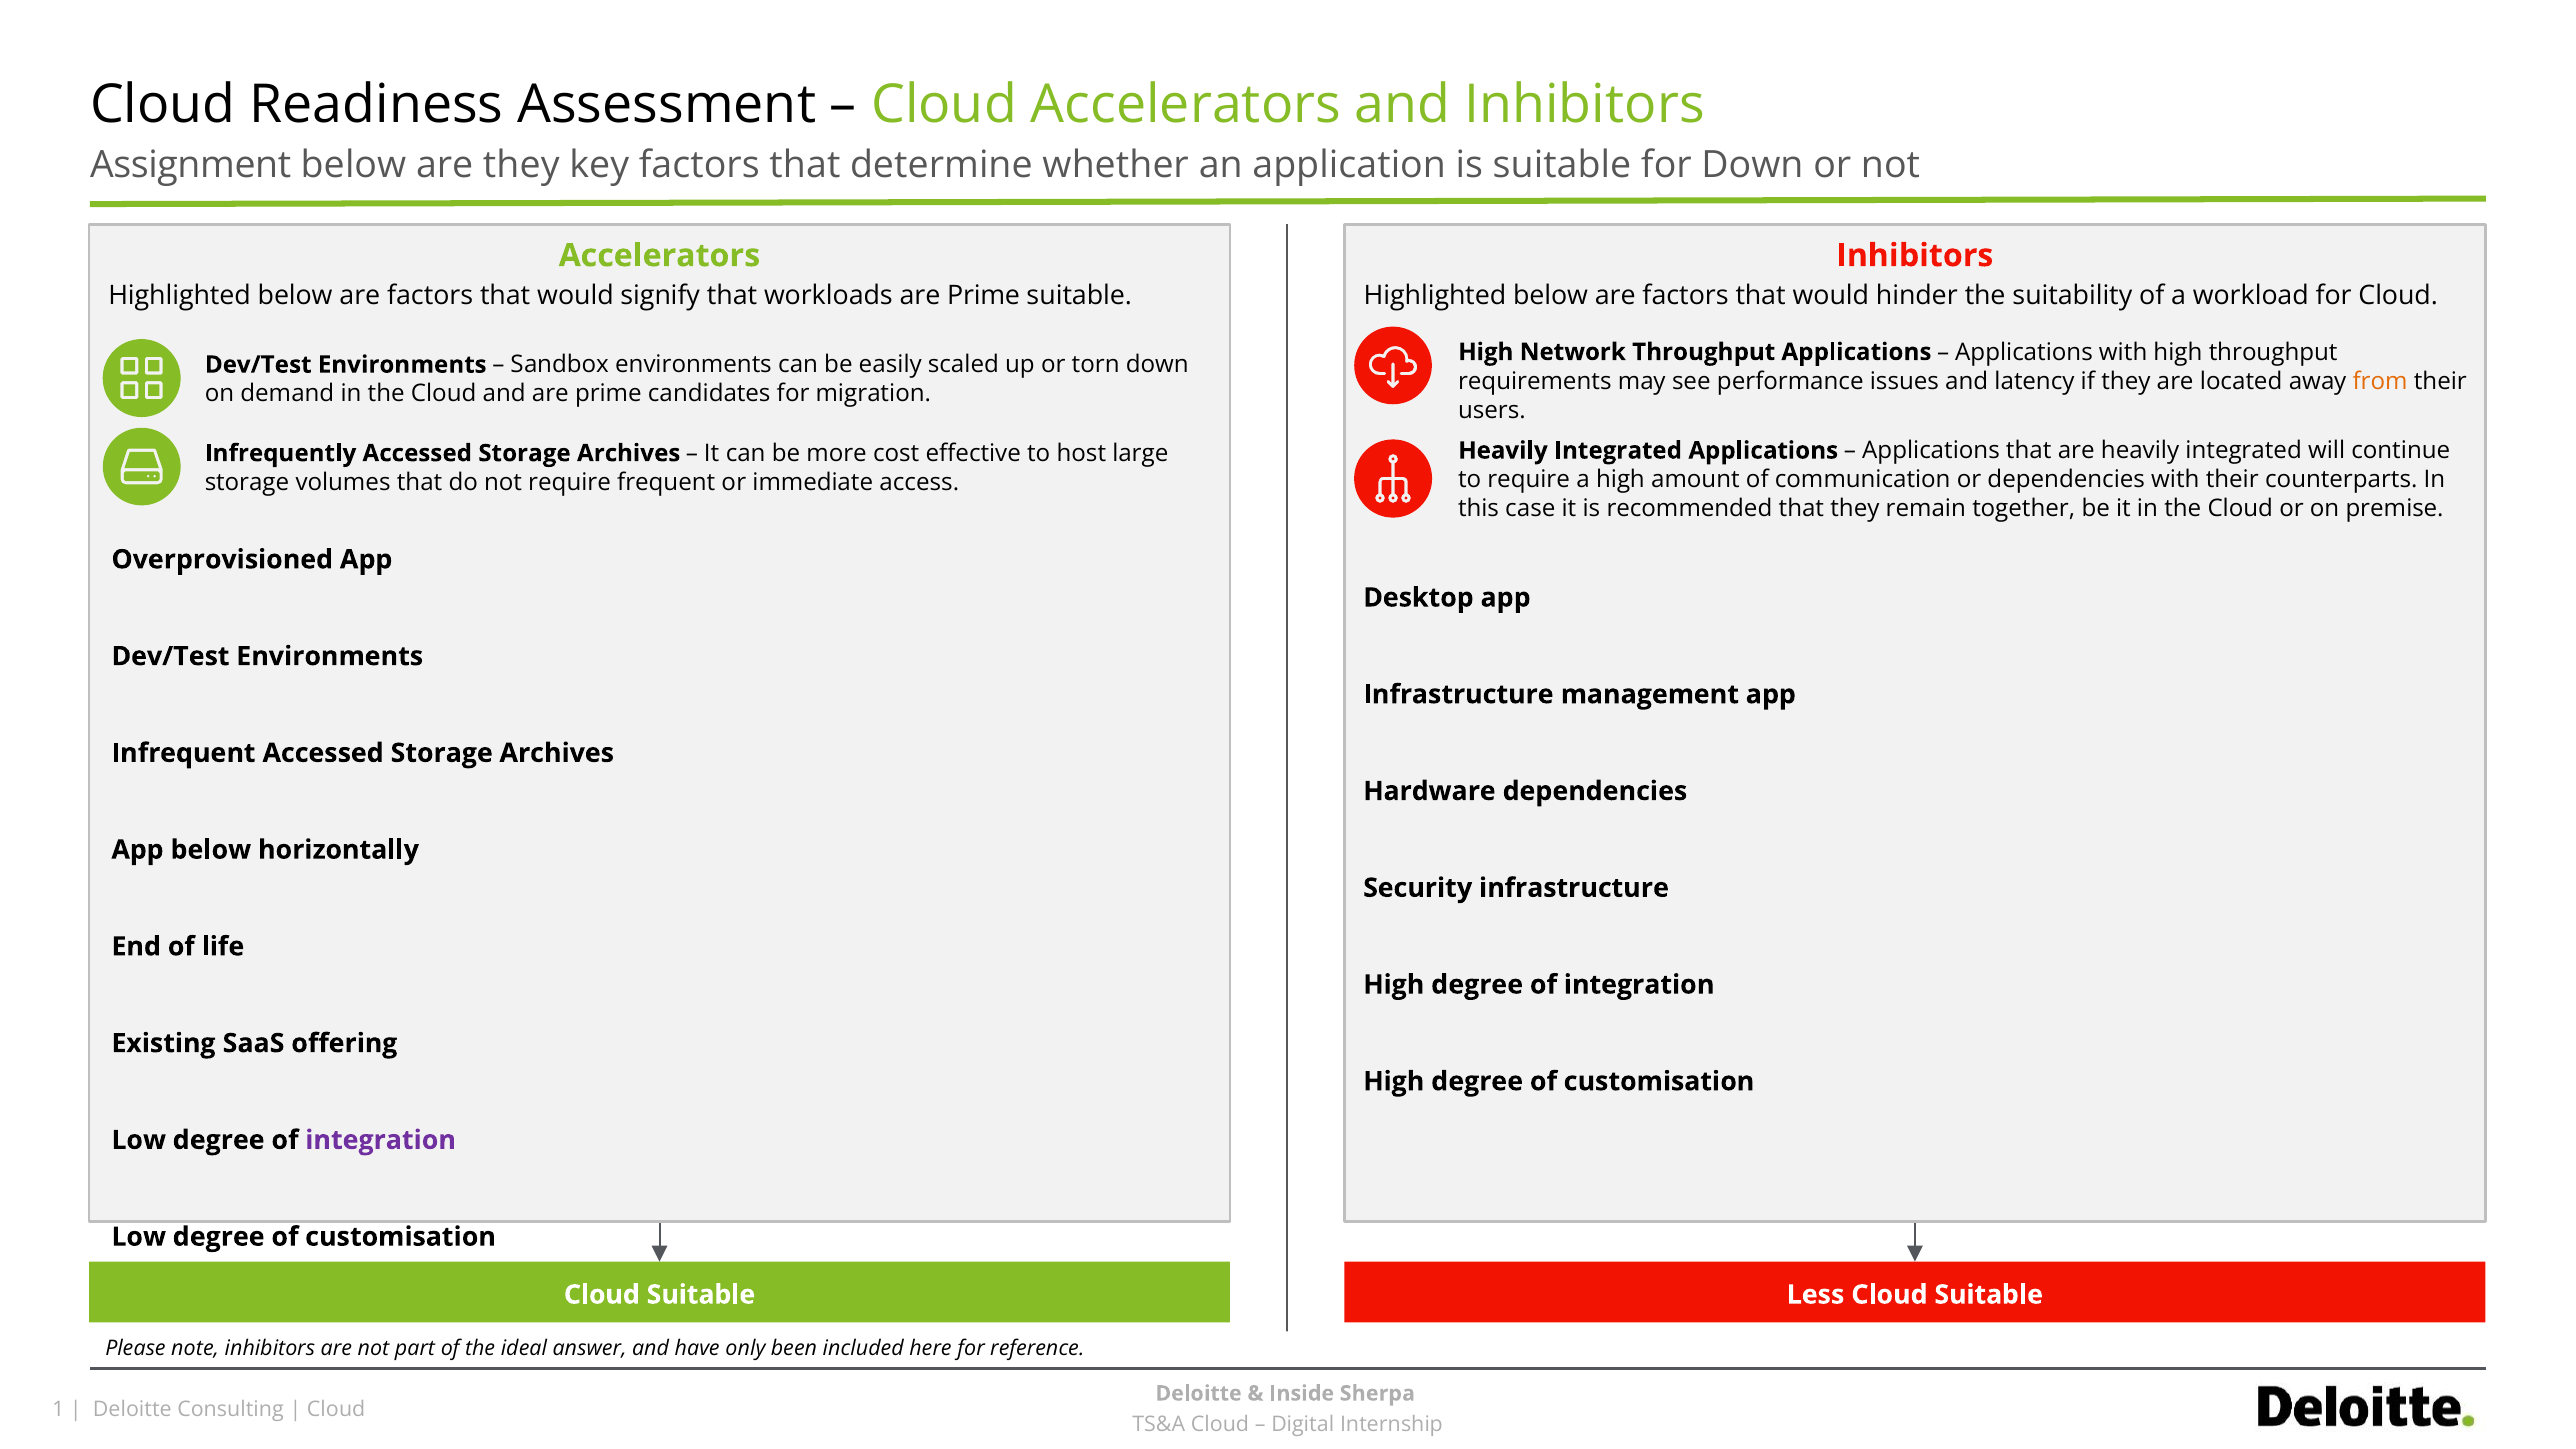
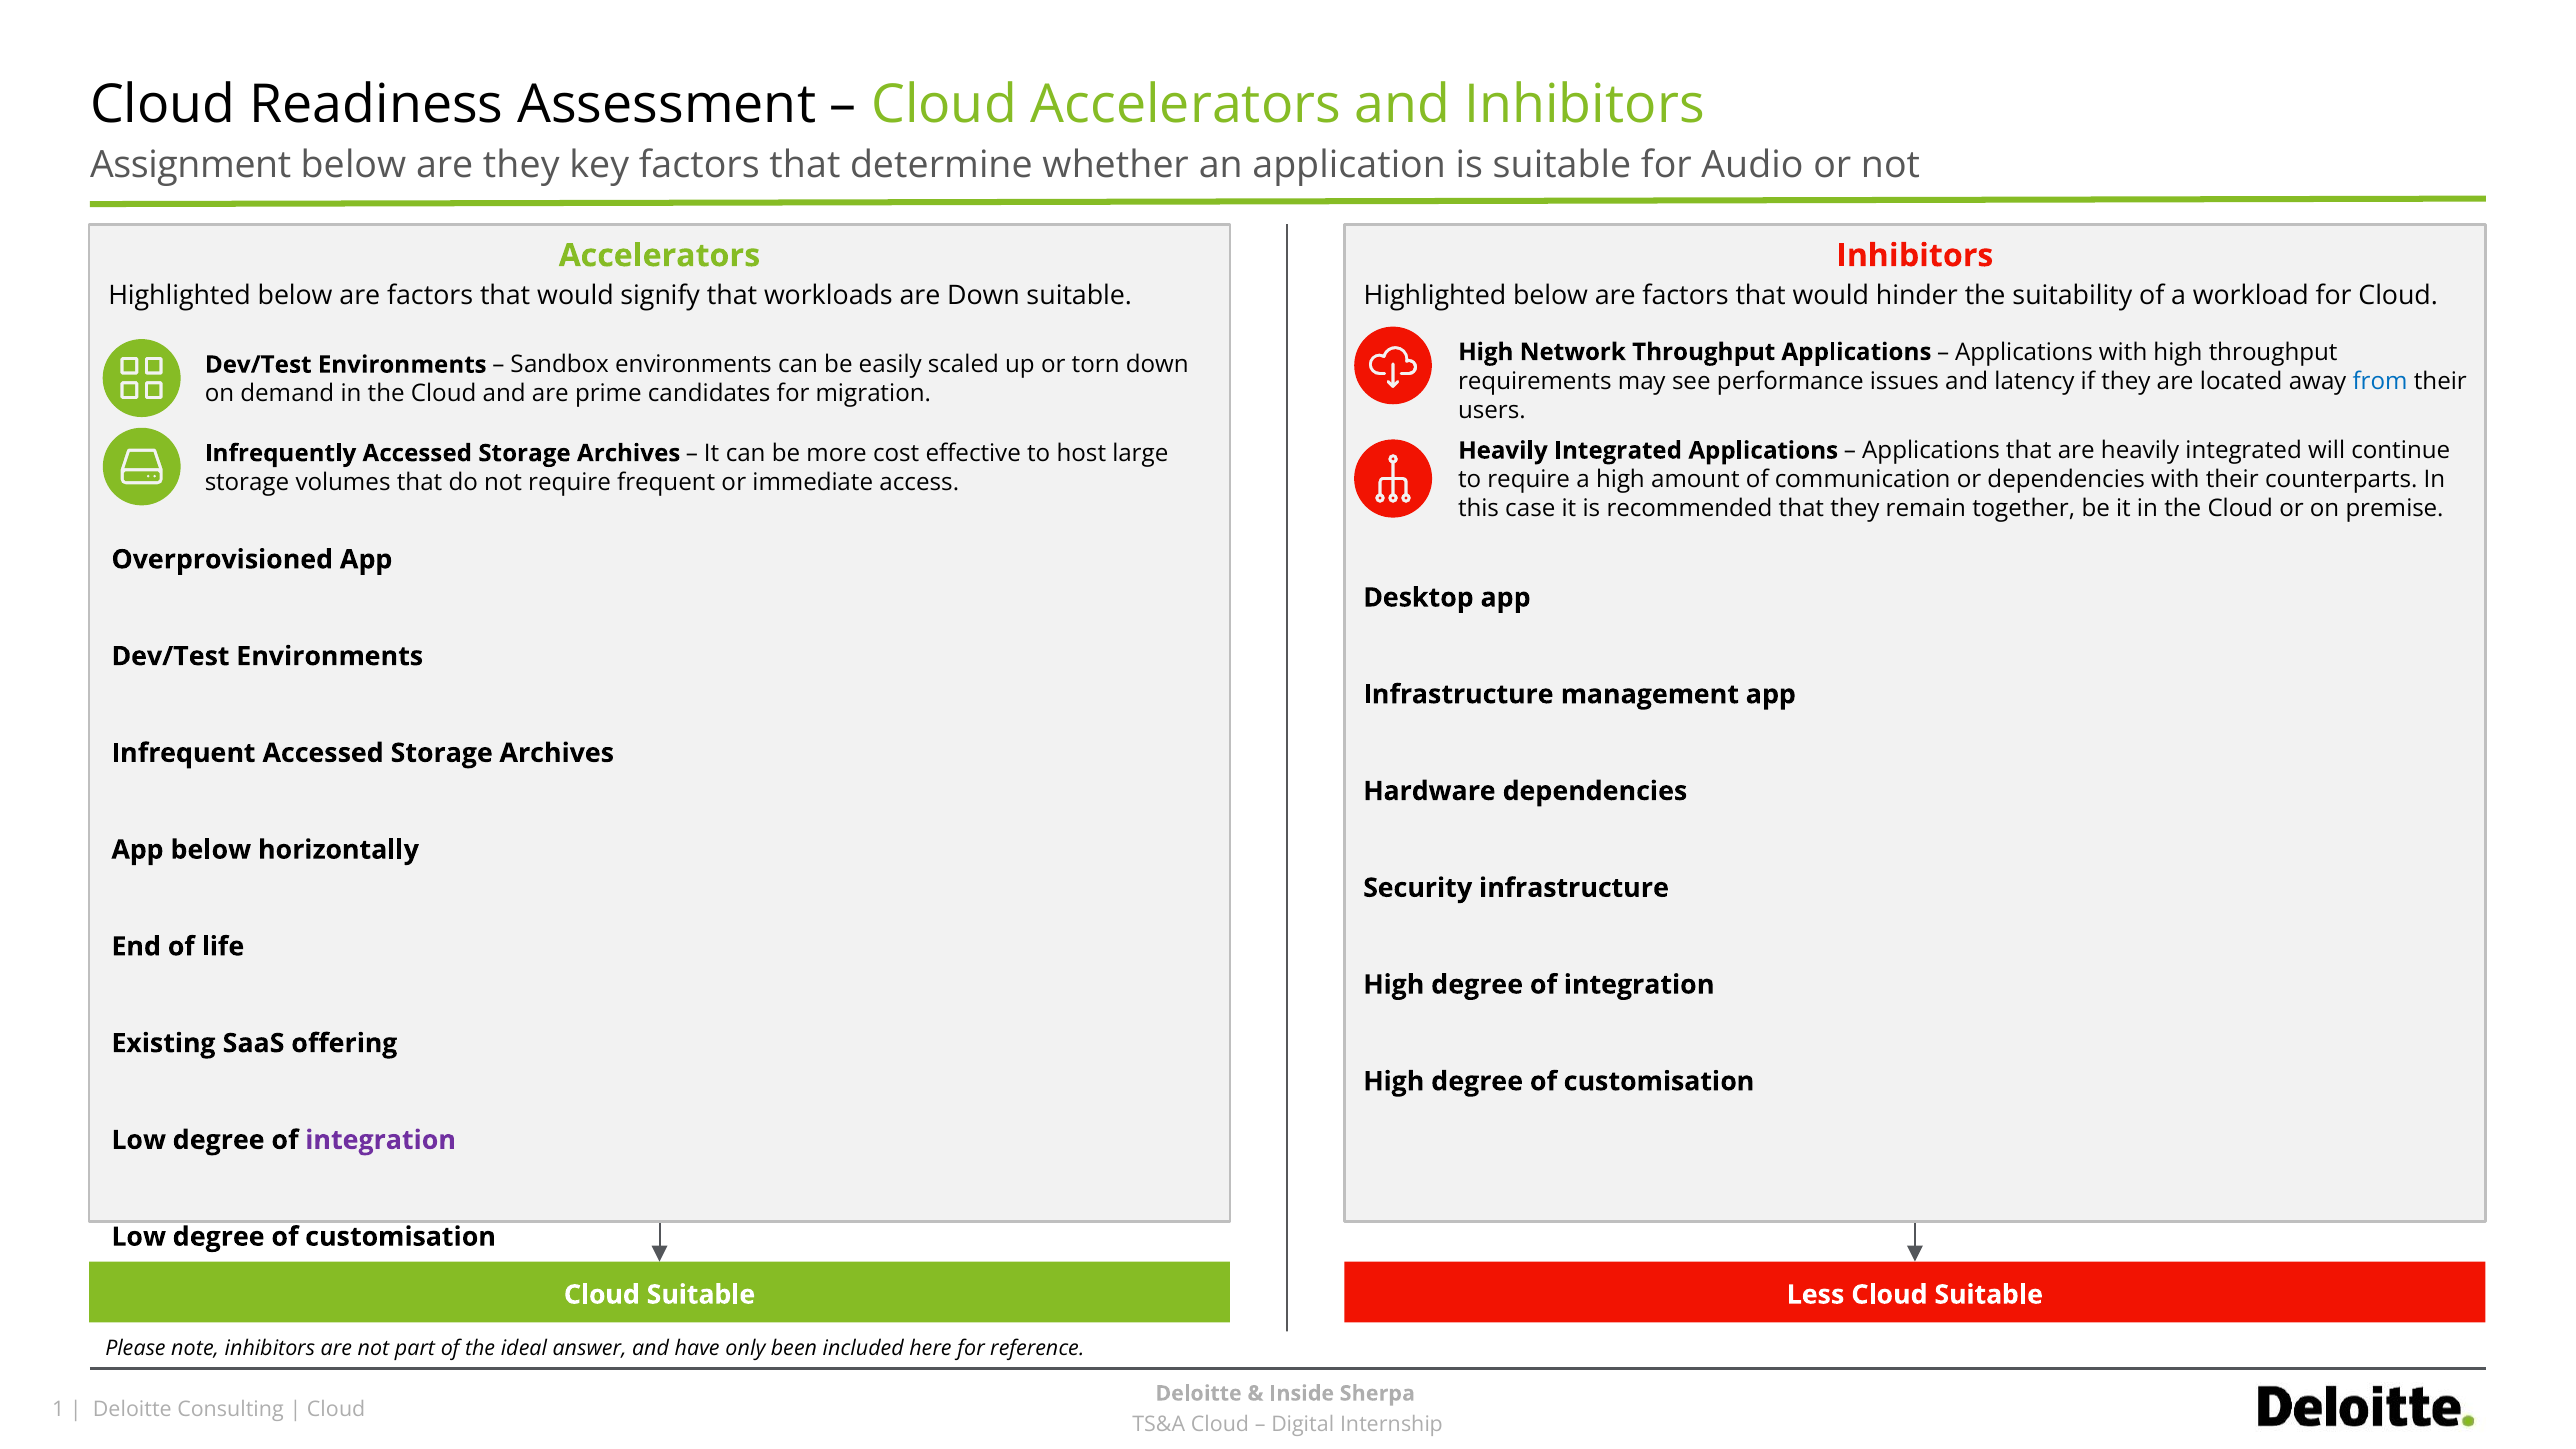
for Down: Down -> Audio
workloads are Prime: Prime -> Down
from colour: orange -> blue
